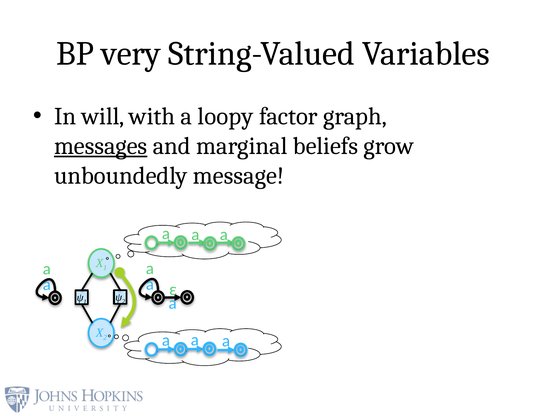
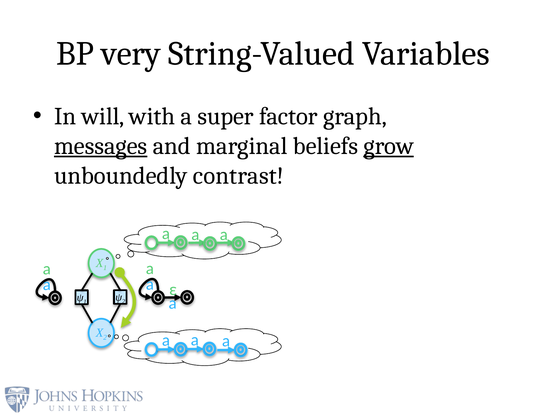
loopy: loopy -> super
grow underline: none -> present
message: message -> contrast
